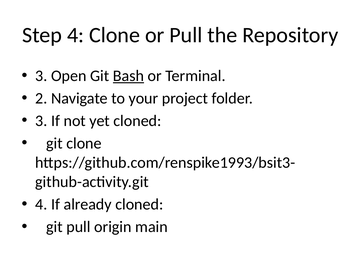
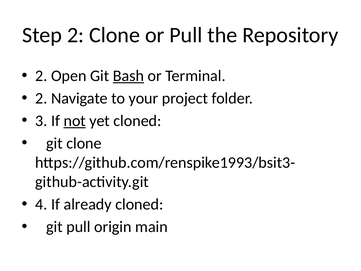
Step 4: 4 -> 2
3 at (41, 76): 3 -> 2
not underline: none -> present
